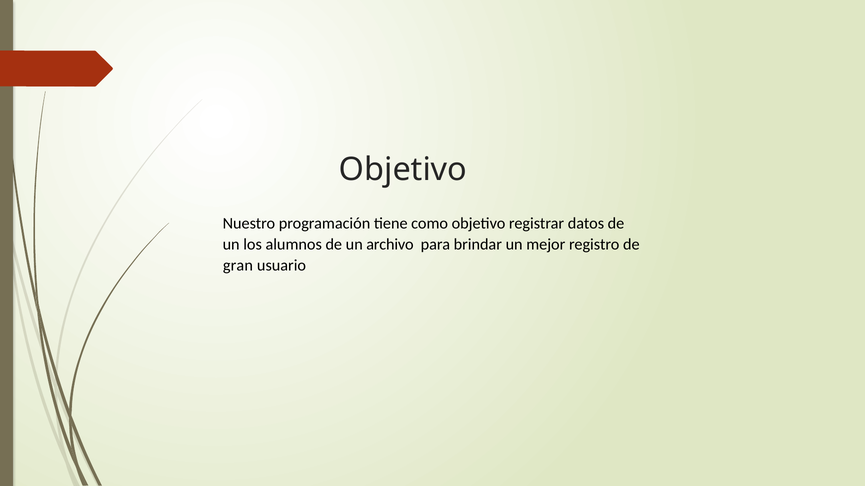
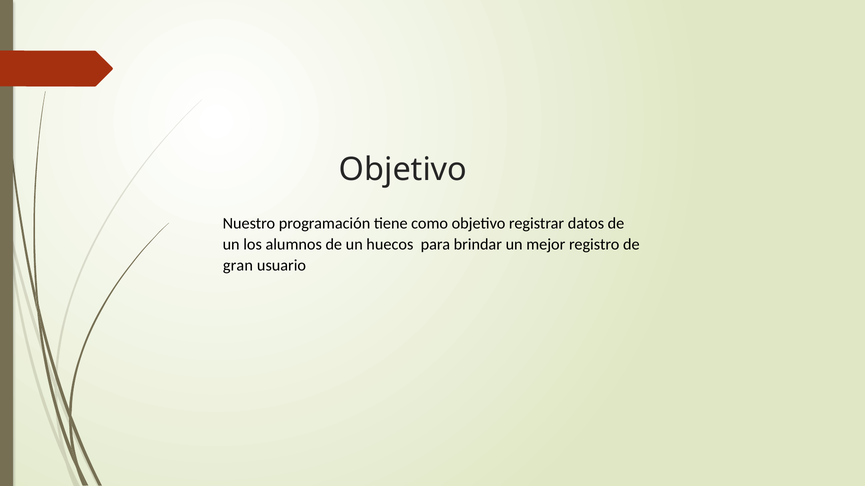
archivo: archivo -> huecos
